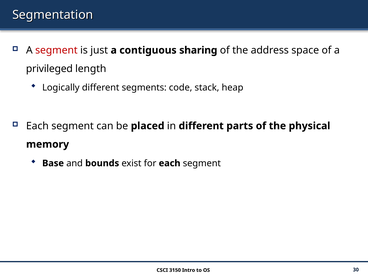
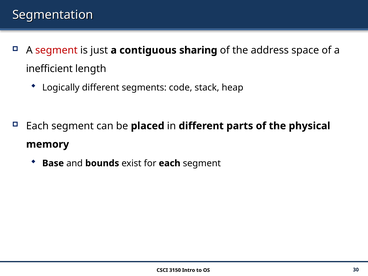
privileged: privileged -> inefficient
